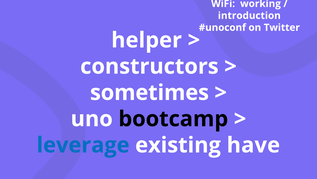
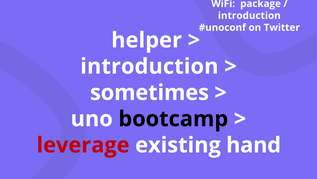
working: working -> package
constructors at (149, 66): constructors -> introduction
leverage colour: blue -> red
have: have -> hand
